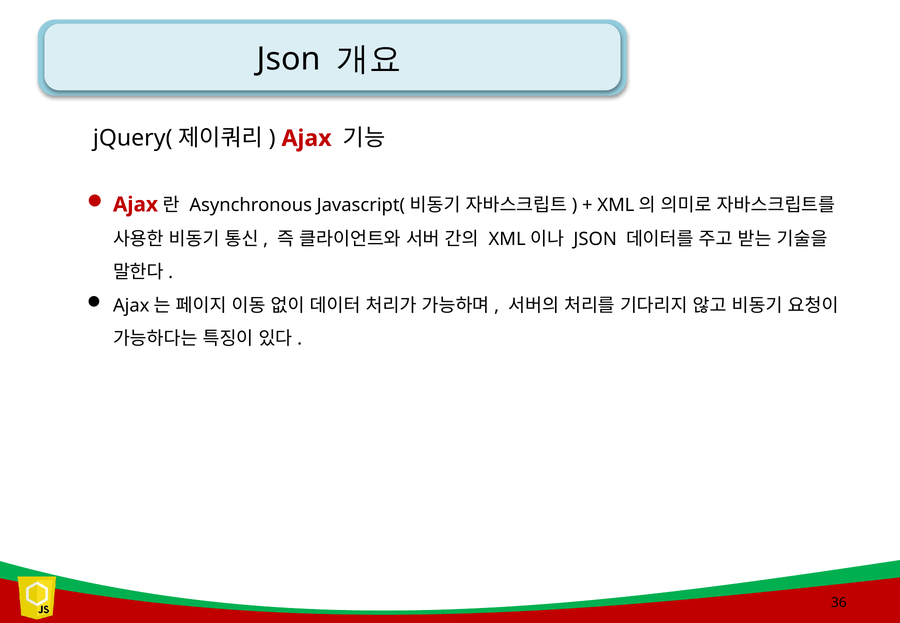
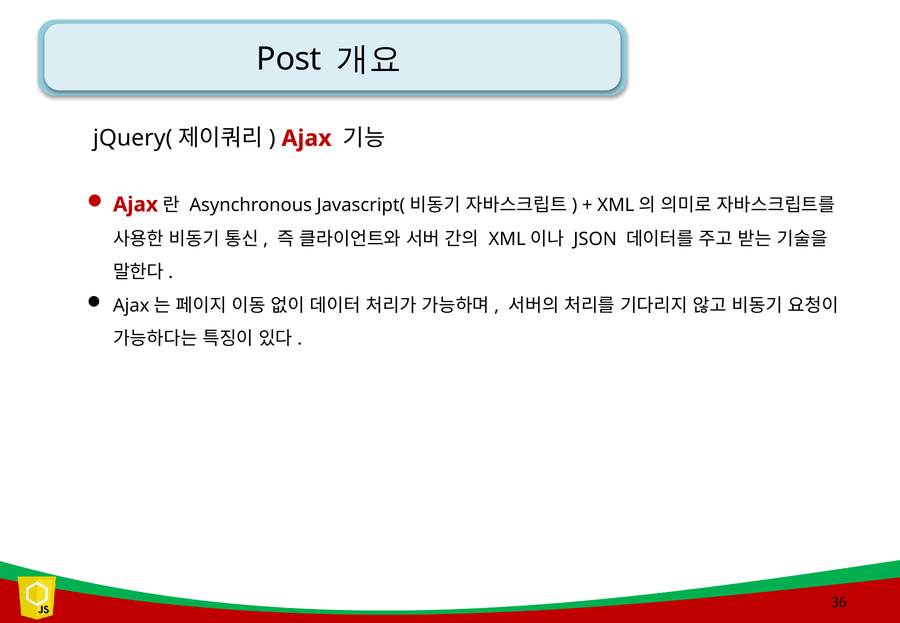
Json at (289, 59): Json -> Post
